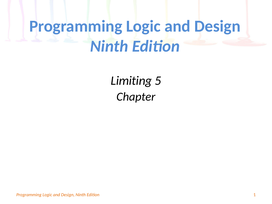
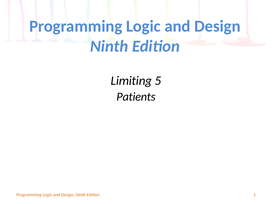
Chapter: Chapter -> Patients
